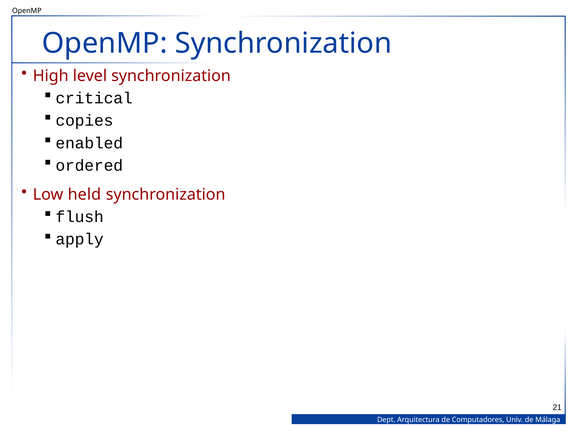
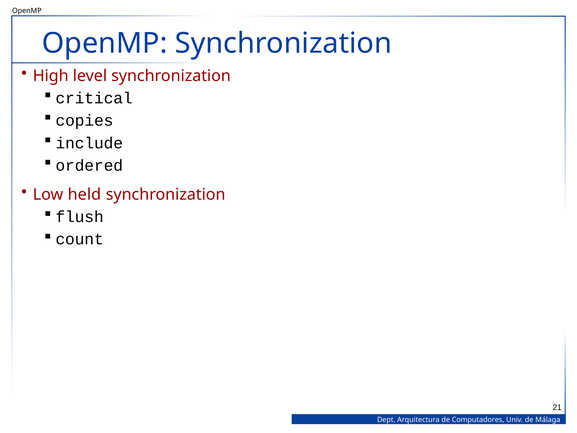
enabled: enabled -> include
apply: apply -> count
